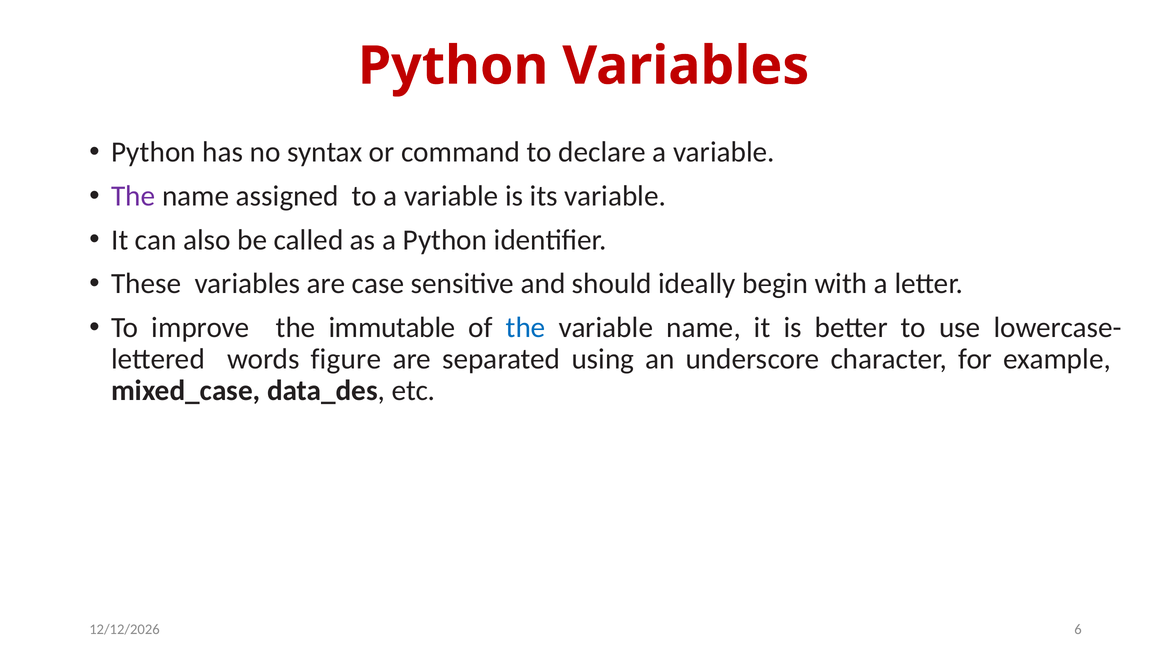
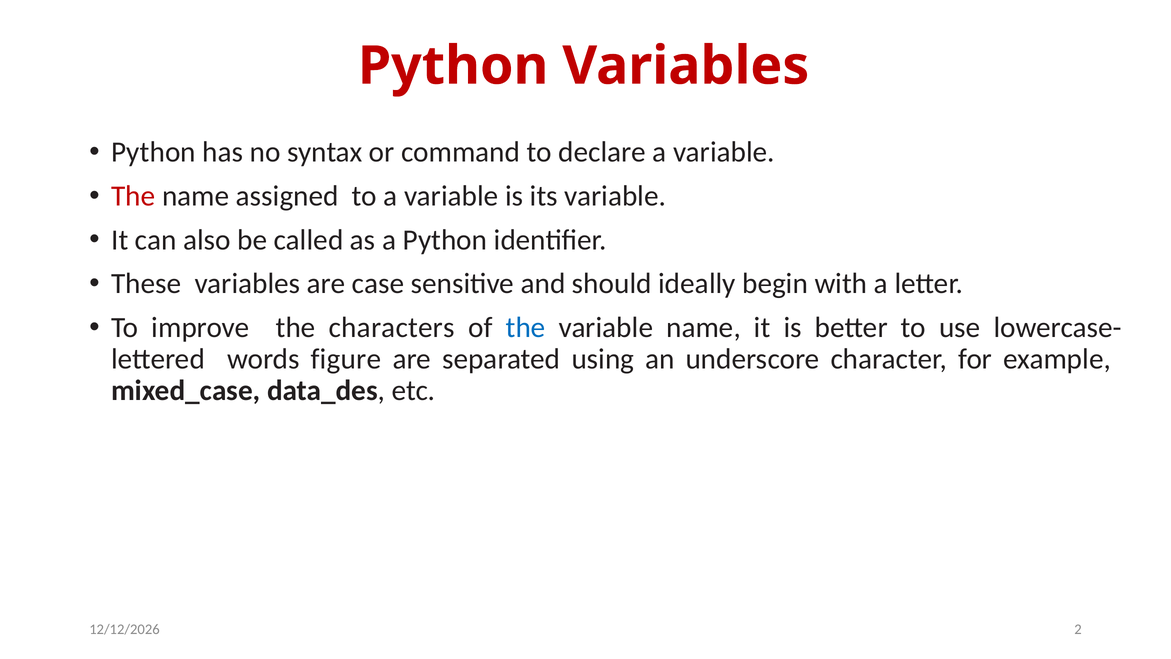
The at (133, 196) colour: purple -> red
immutable: immutable -> characters
6: 6 -> 2
